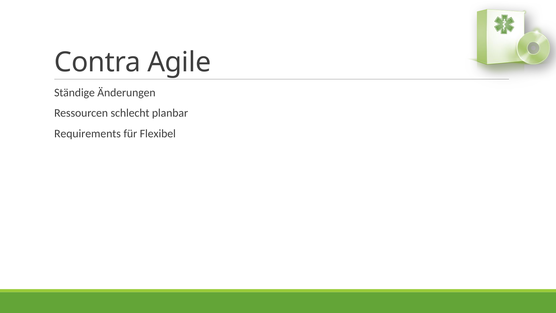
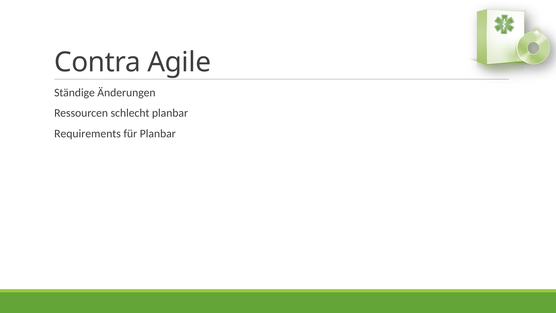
für Flexibel: Flexibel -> Planbar
